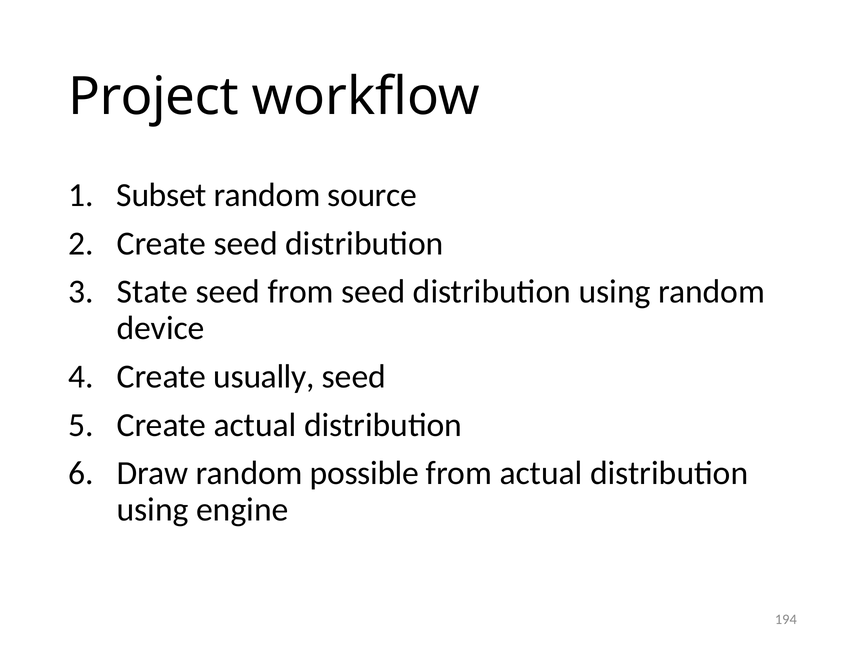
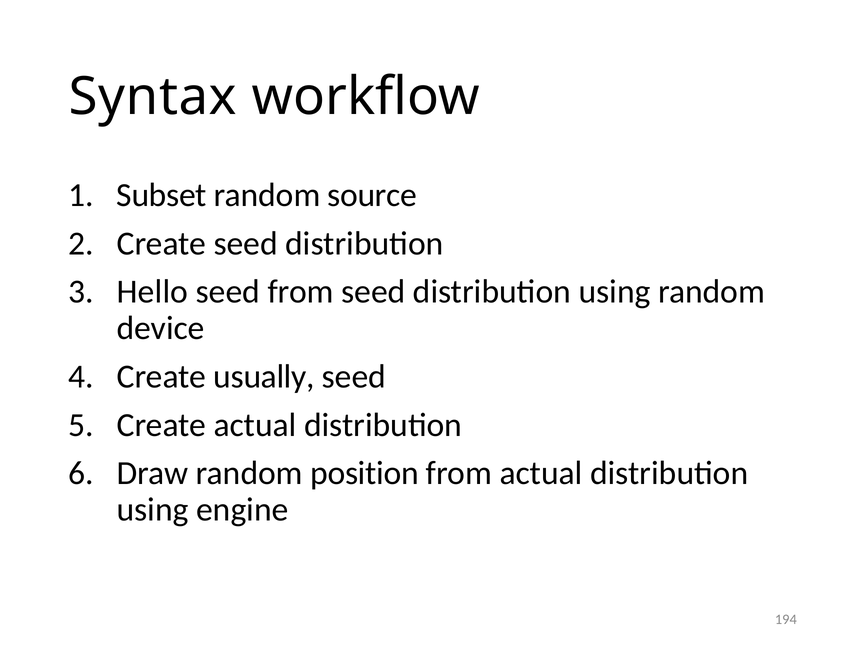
Project: Project -> Syntax
State: State -> Hello
possible: possible -> position
